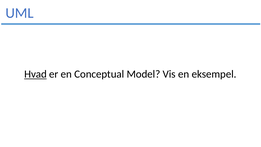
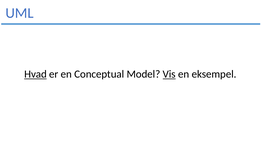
Vis underline: none -> present
